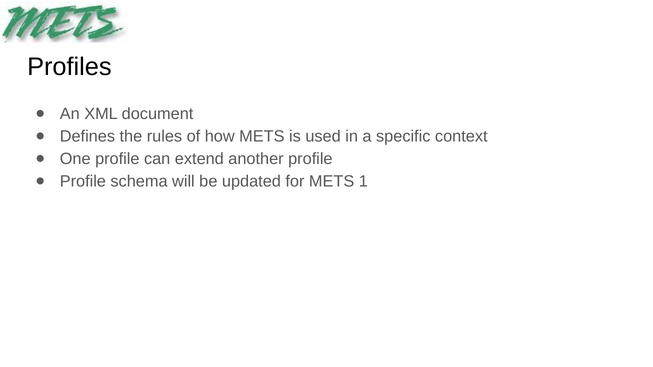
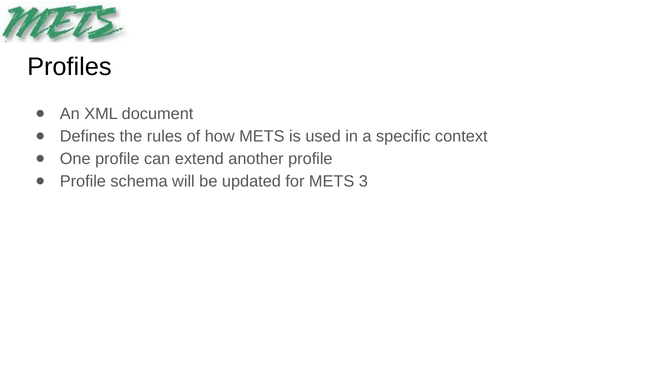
1: 1 -> 3
